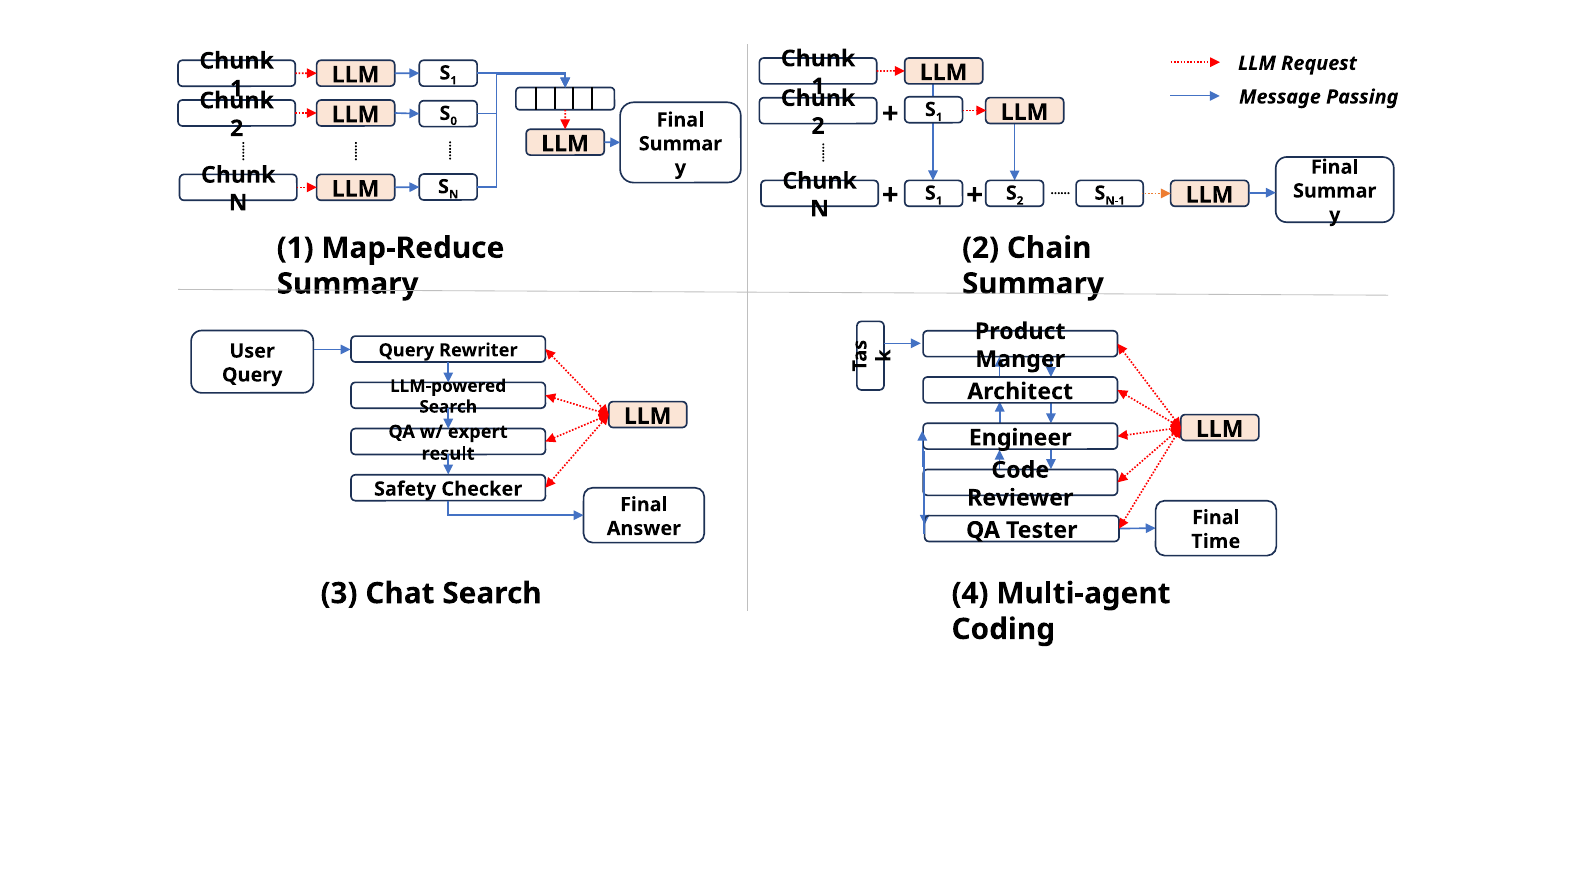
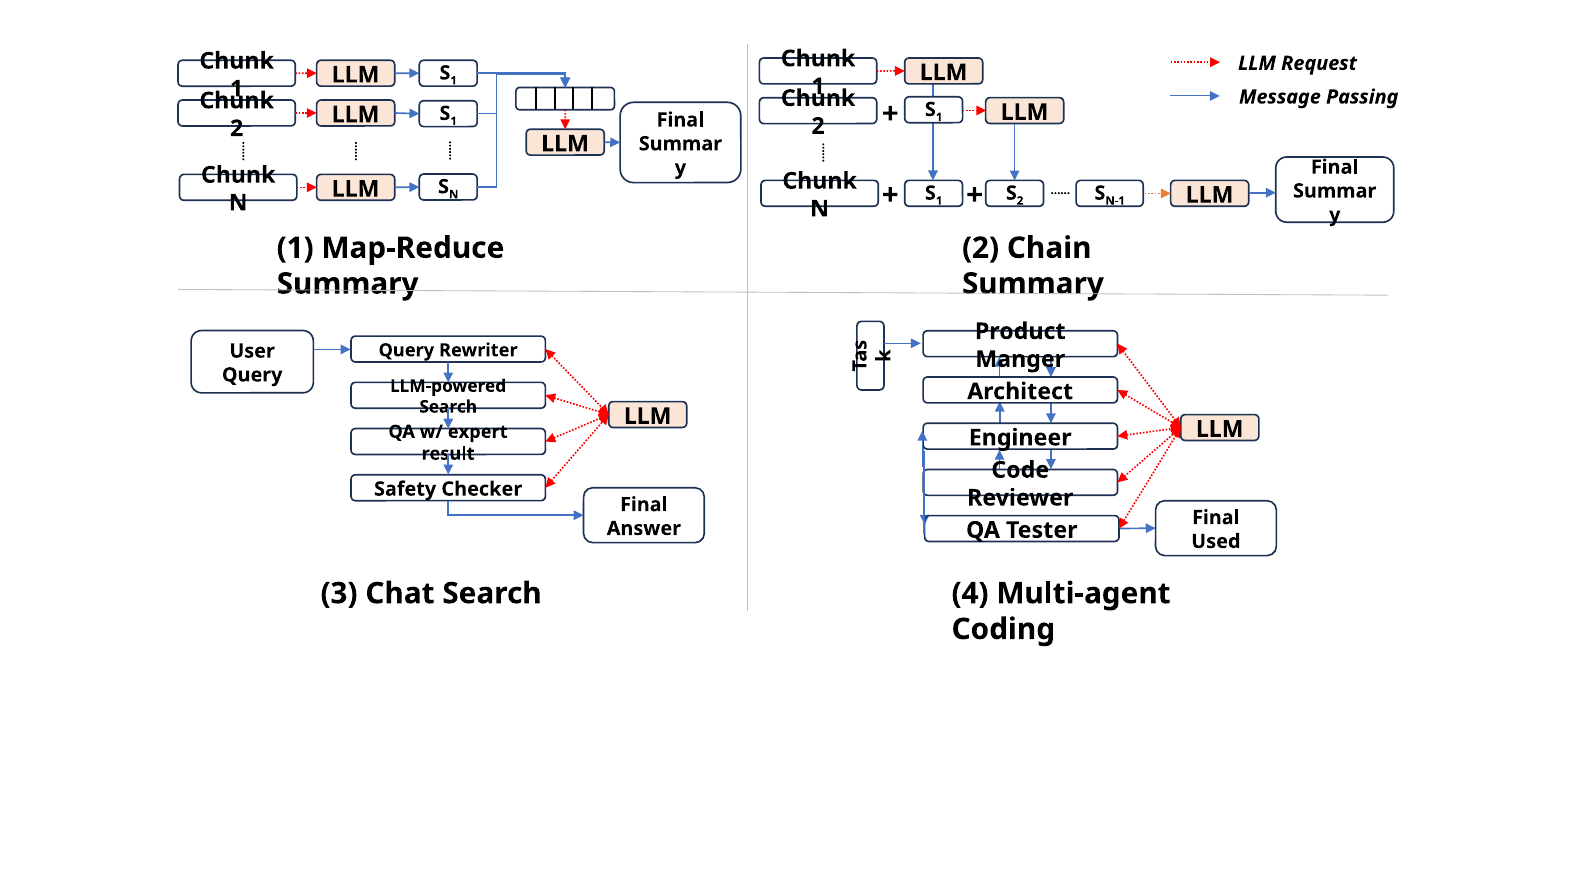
0 at (454, 121): 0 -> 1
Time: Time -> Used
